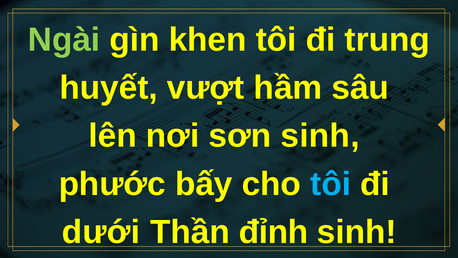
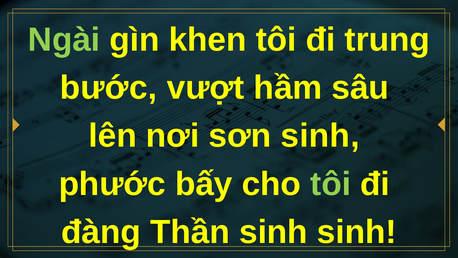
huyết: huyết -> bước
tôi at (331, 184) colour: light blue -> light green
dưới: dưới -> đàng
Thần đỉnh: đỉnh -> sinh
